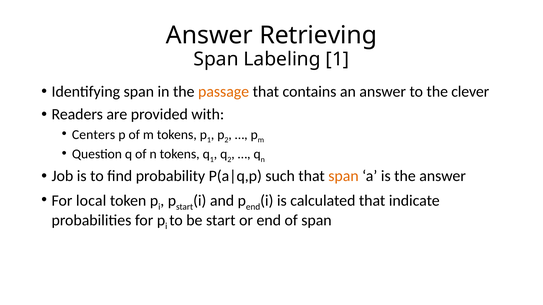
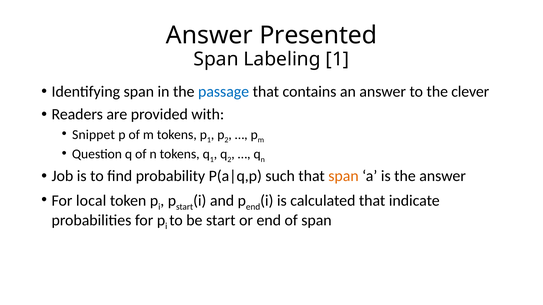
Retrieving: Retrieving -> Presented
passage colour: orange -> blue
Centers: Centers -> Snippet
